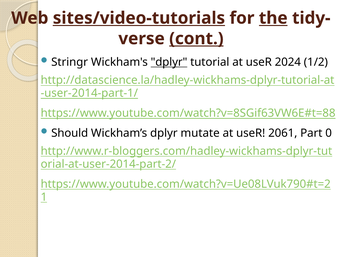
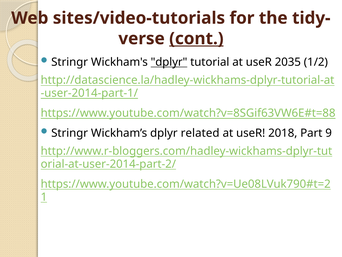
sites/video-tutorials underline: present -> none
the underline: present -> none
2024: 2024 -> 2035
Should at (70, 133): Should -> Stringr
mutate: mutate -> related
2061: 2061 -> 2018
0: 0 -> 9
